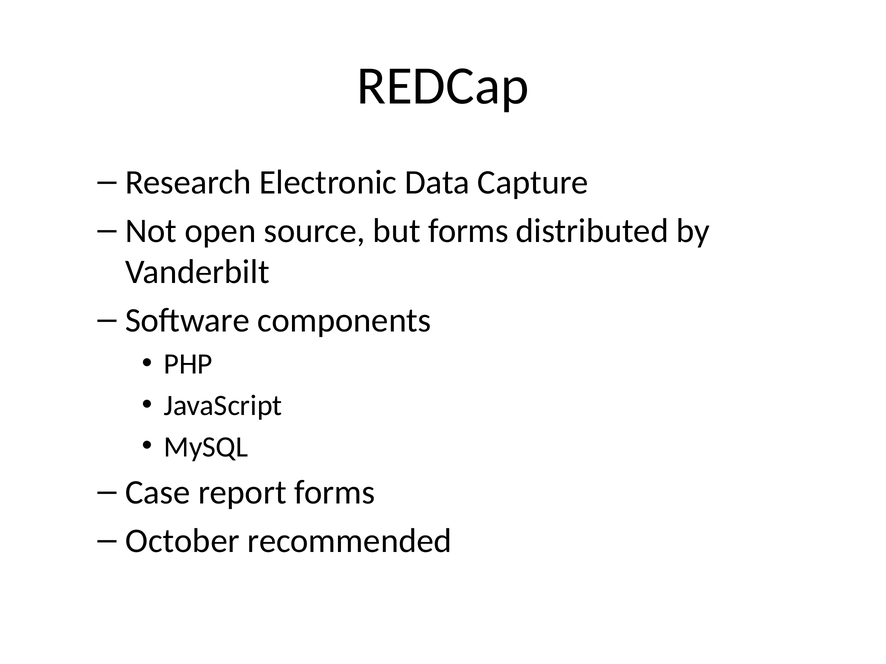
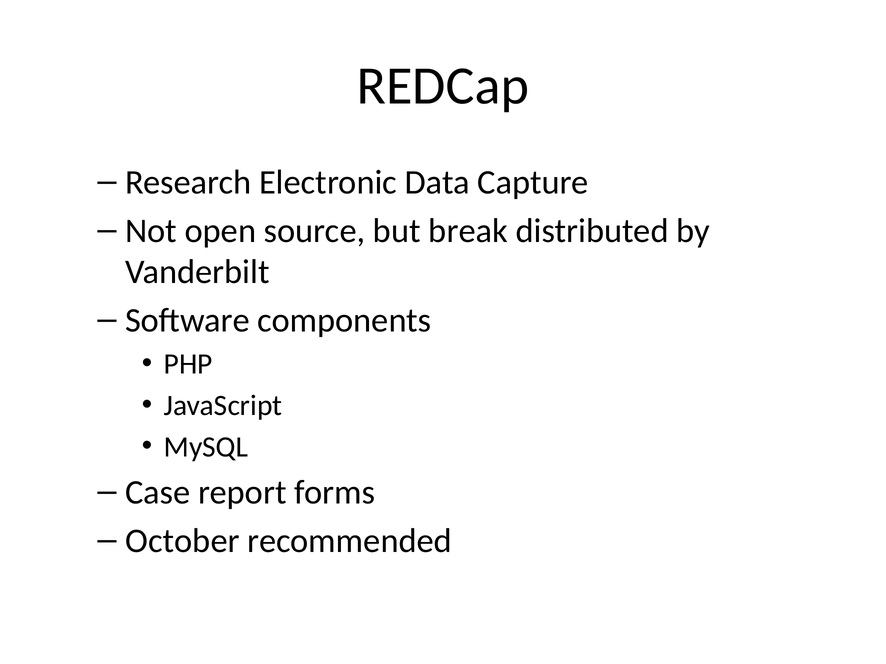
but forms: forms -> break
